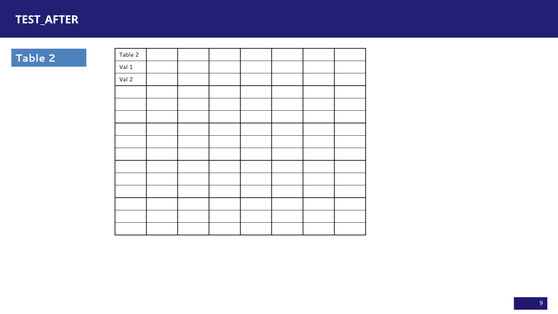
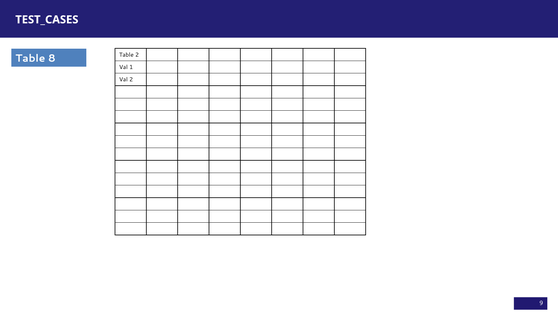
TEST_AFTER: TEST_AFTER -> TEST_CASES
2 at (52, 58): 2 -> 8
